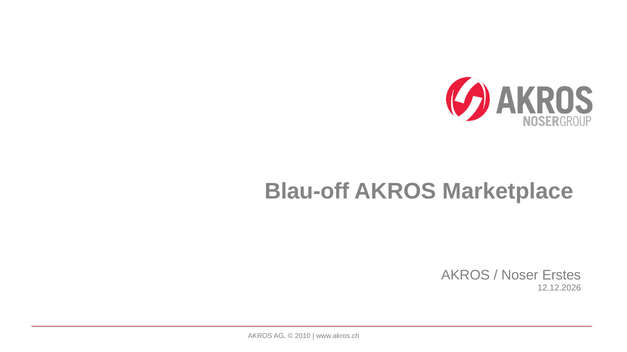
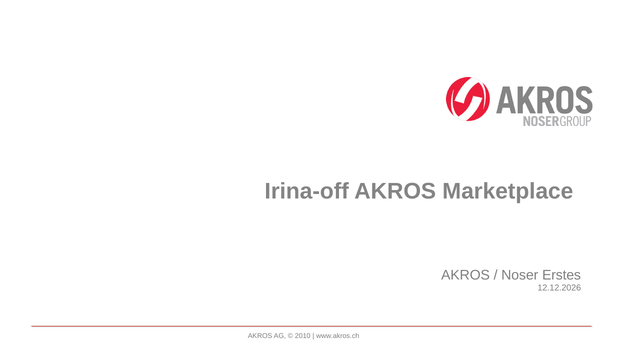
Blau-off: Blau-off -> Irina-off
